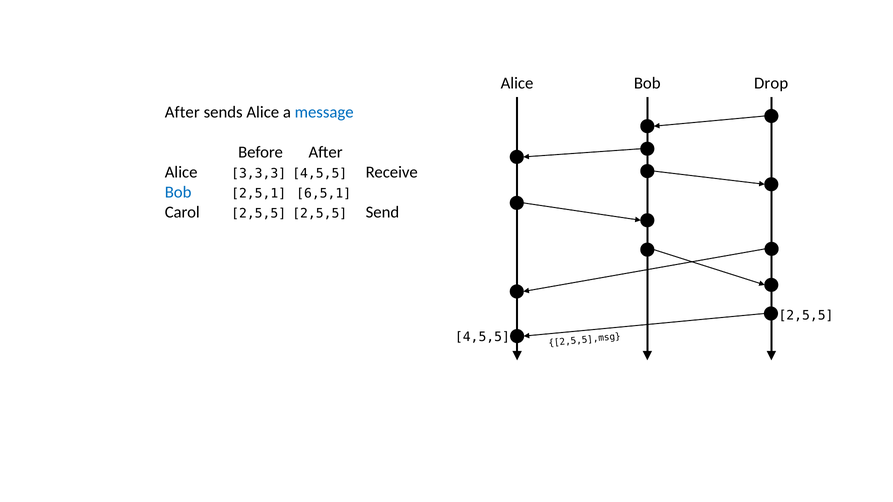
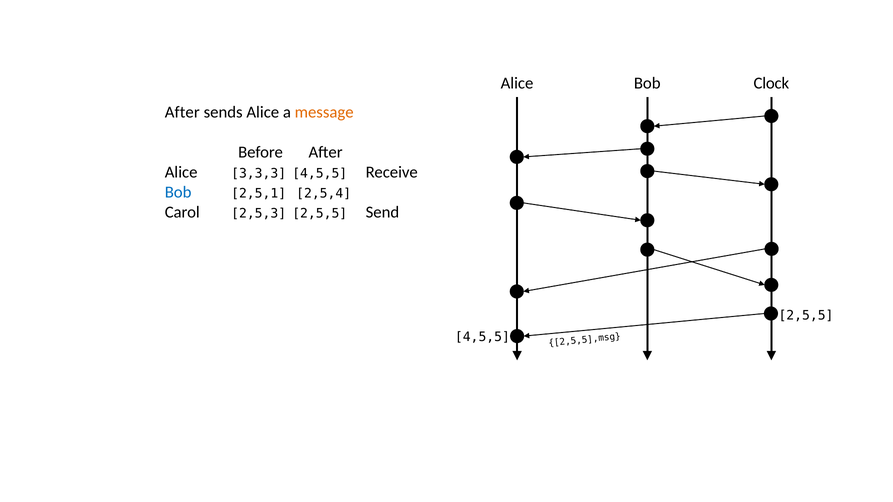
Drop: Drop -> Clock
message colour: blue -> orange
6,5,1: 6,5,1 -> 2,5,4
Carol 2,5,5: 2,5,5 -> 2,5,3
